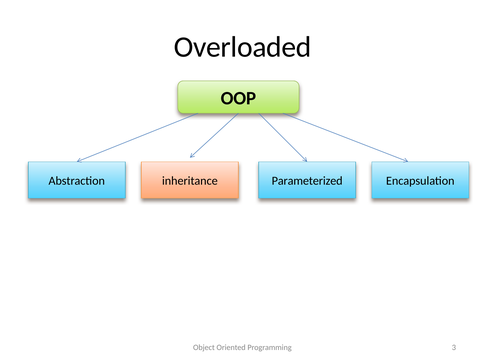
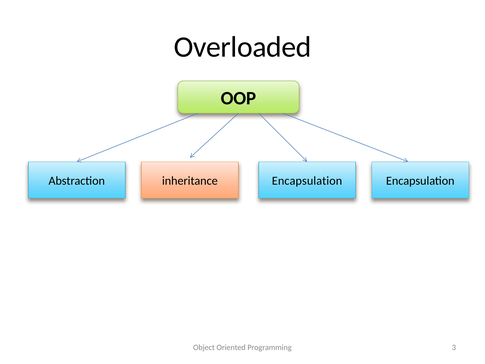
inheritance Parameterized: Parameterized -> Encapsulation
